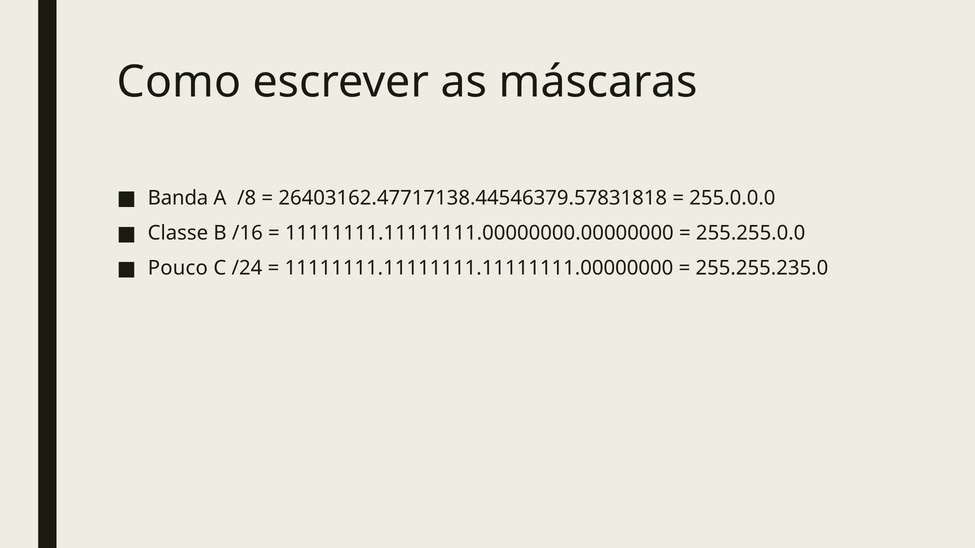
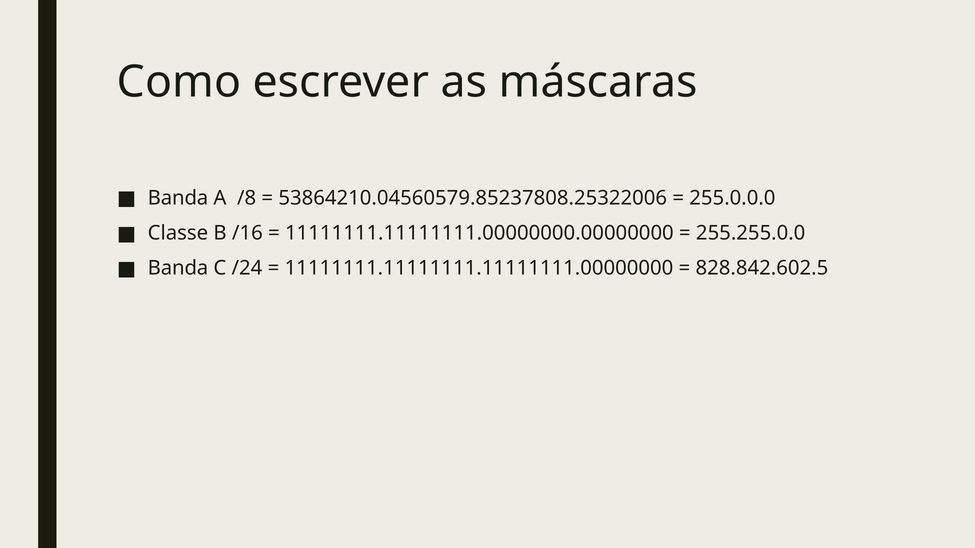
26403162.47717138.44546379.57831818: 26403162.47717138.44546379.57831818 -> 53864210.04560579.85237808.25322006
Pouco at (178, 268): Pouco -> Banda
255.255.235.0: 255.255.235.0 -> 828.842.602.5
